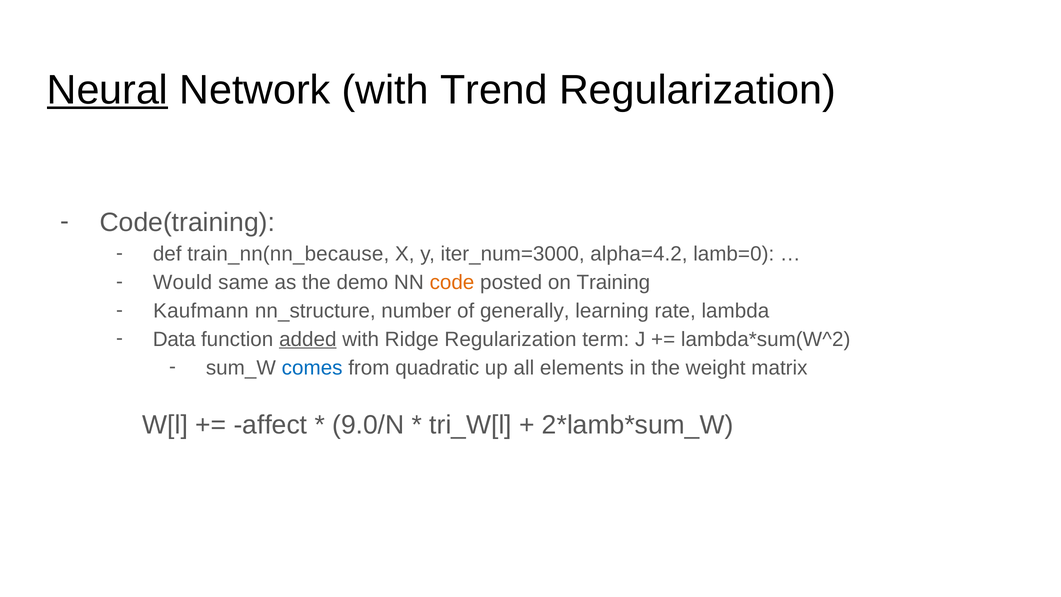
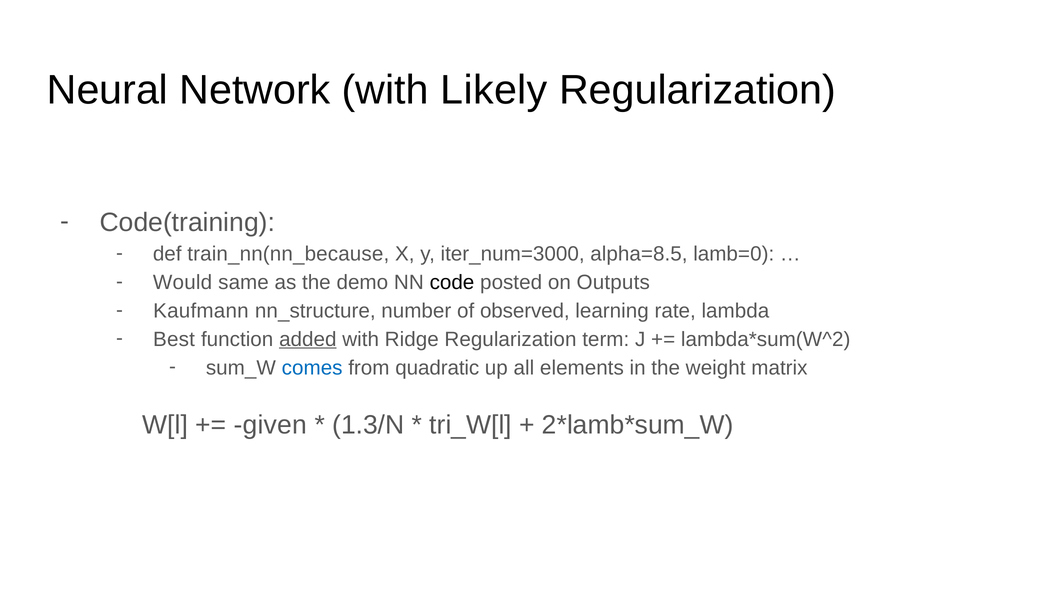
Neural underline: present -> none
Trend: Trend -> Likely
alpha=4.2: alpha=4.2 -> alpha=8.5
code colour: orange -> black
Training: Training -> Outputs
generally: generally -> observed
Data: Data -> Best
affect: affect -> given
9.0/N: 9.0/N -> 1.3/N
